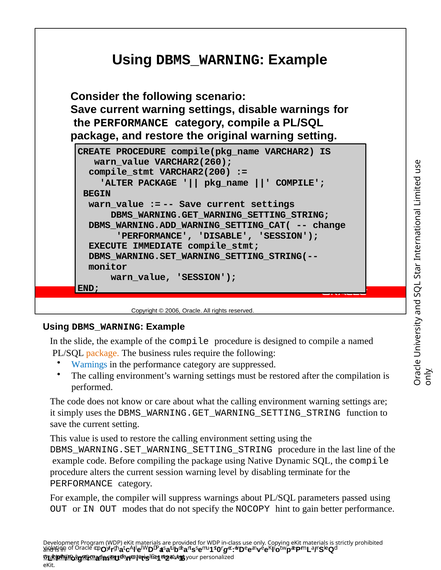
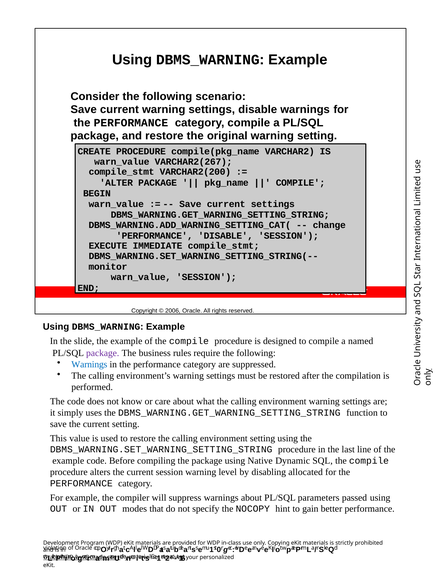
VARCHAR2(260: VARCHAR2(260 -> VARCHAR2(267
package at (103, 353) colour: orange -> purple
terminate: terminate -> allocated
